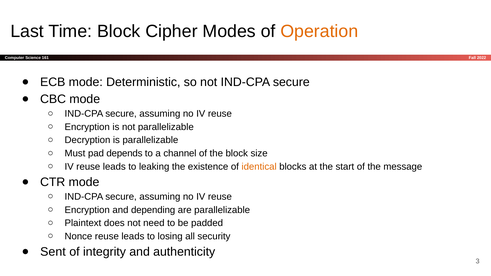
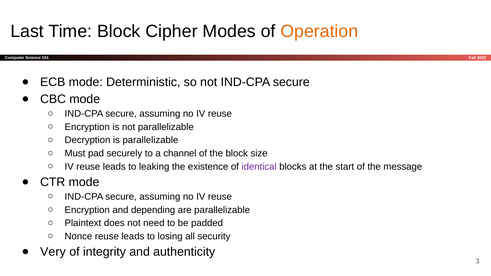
depends: depends -> securely
identical colour: orange -> purple
Sent: Sent -> Very
